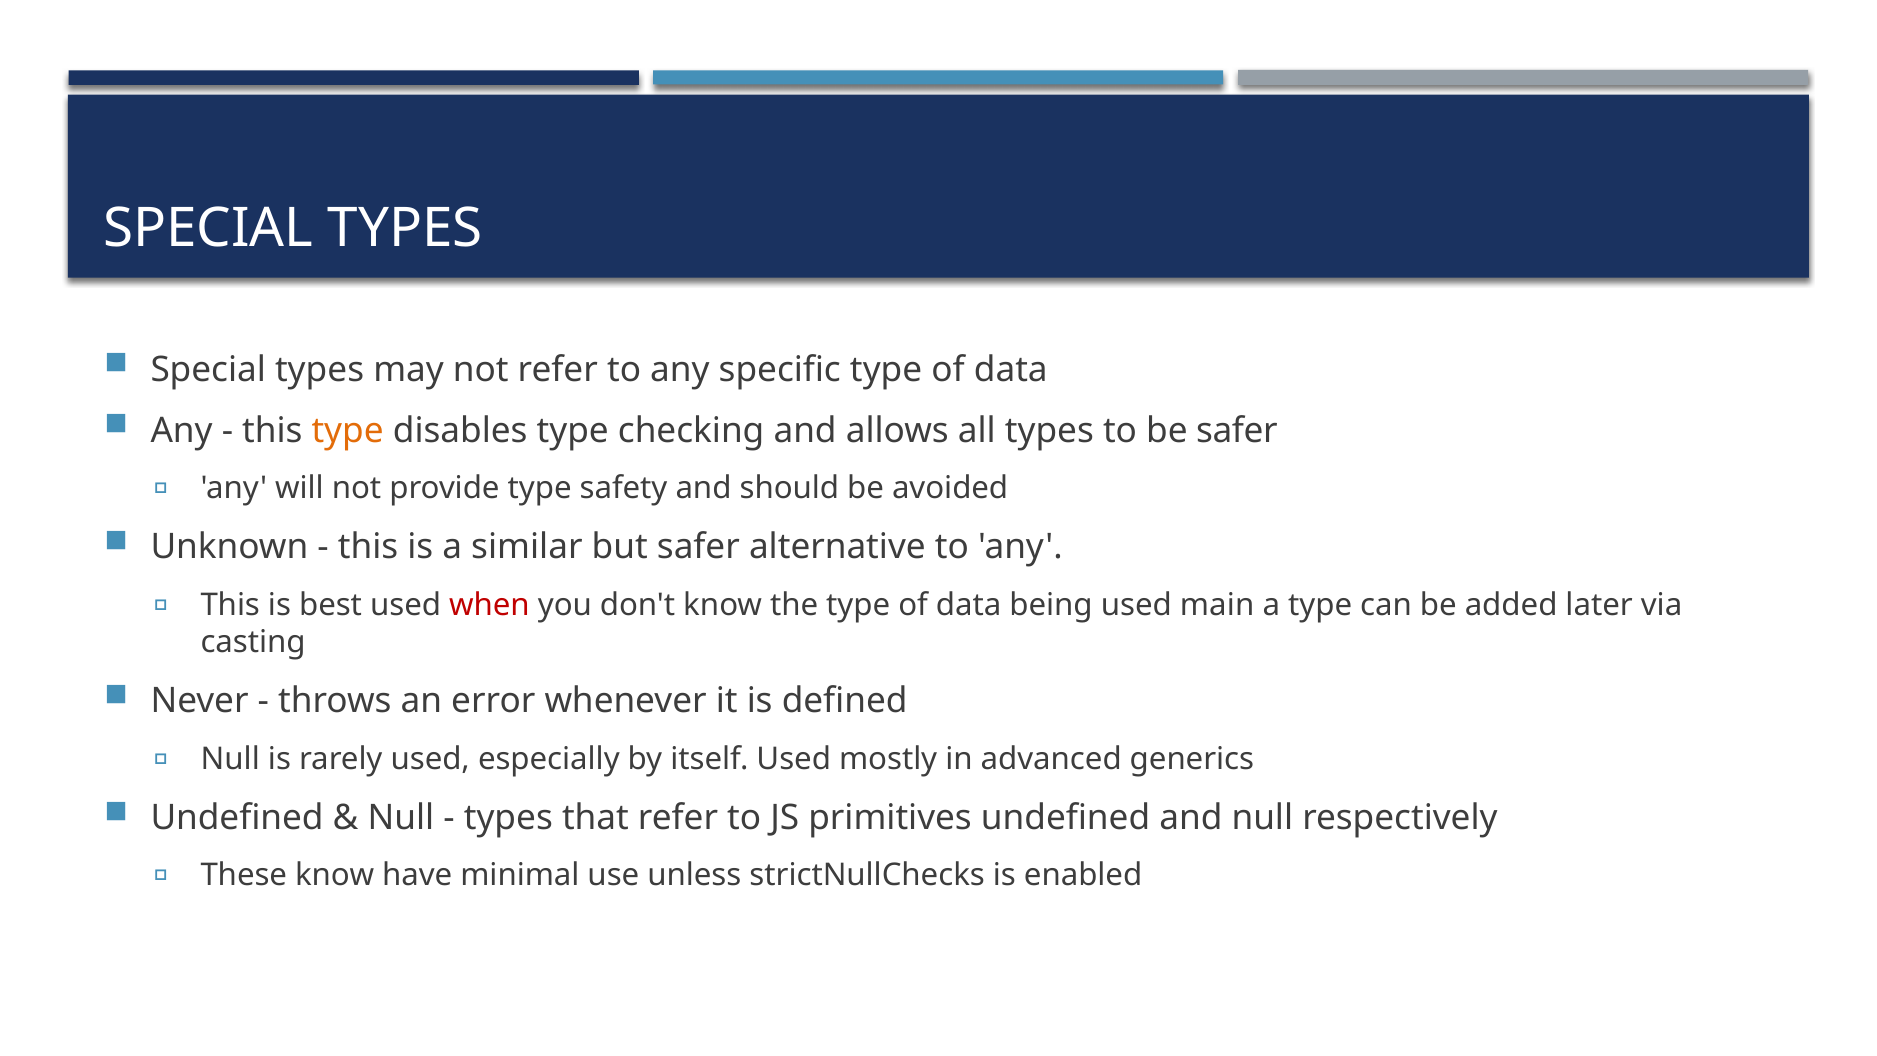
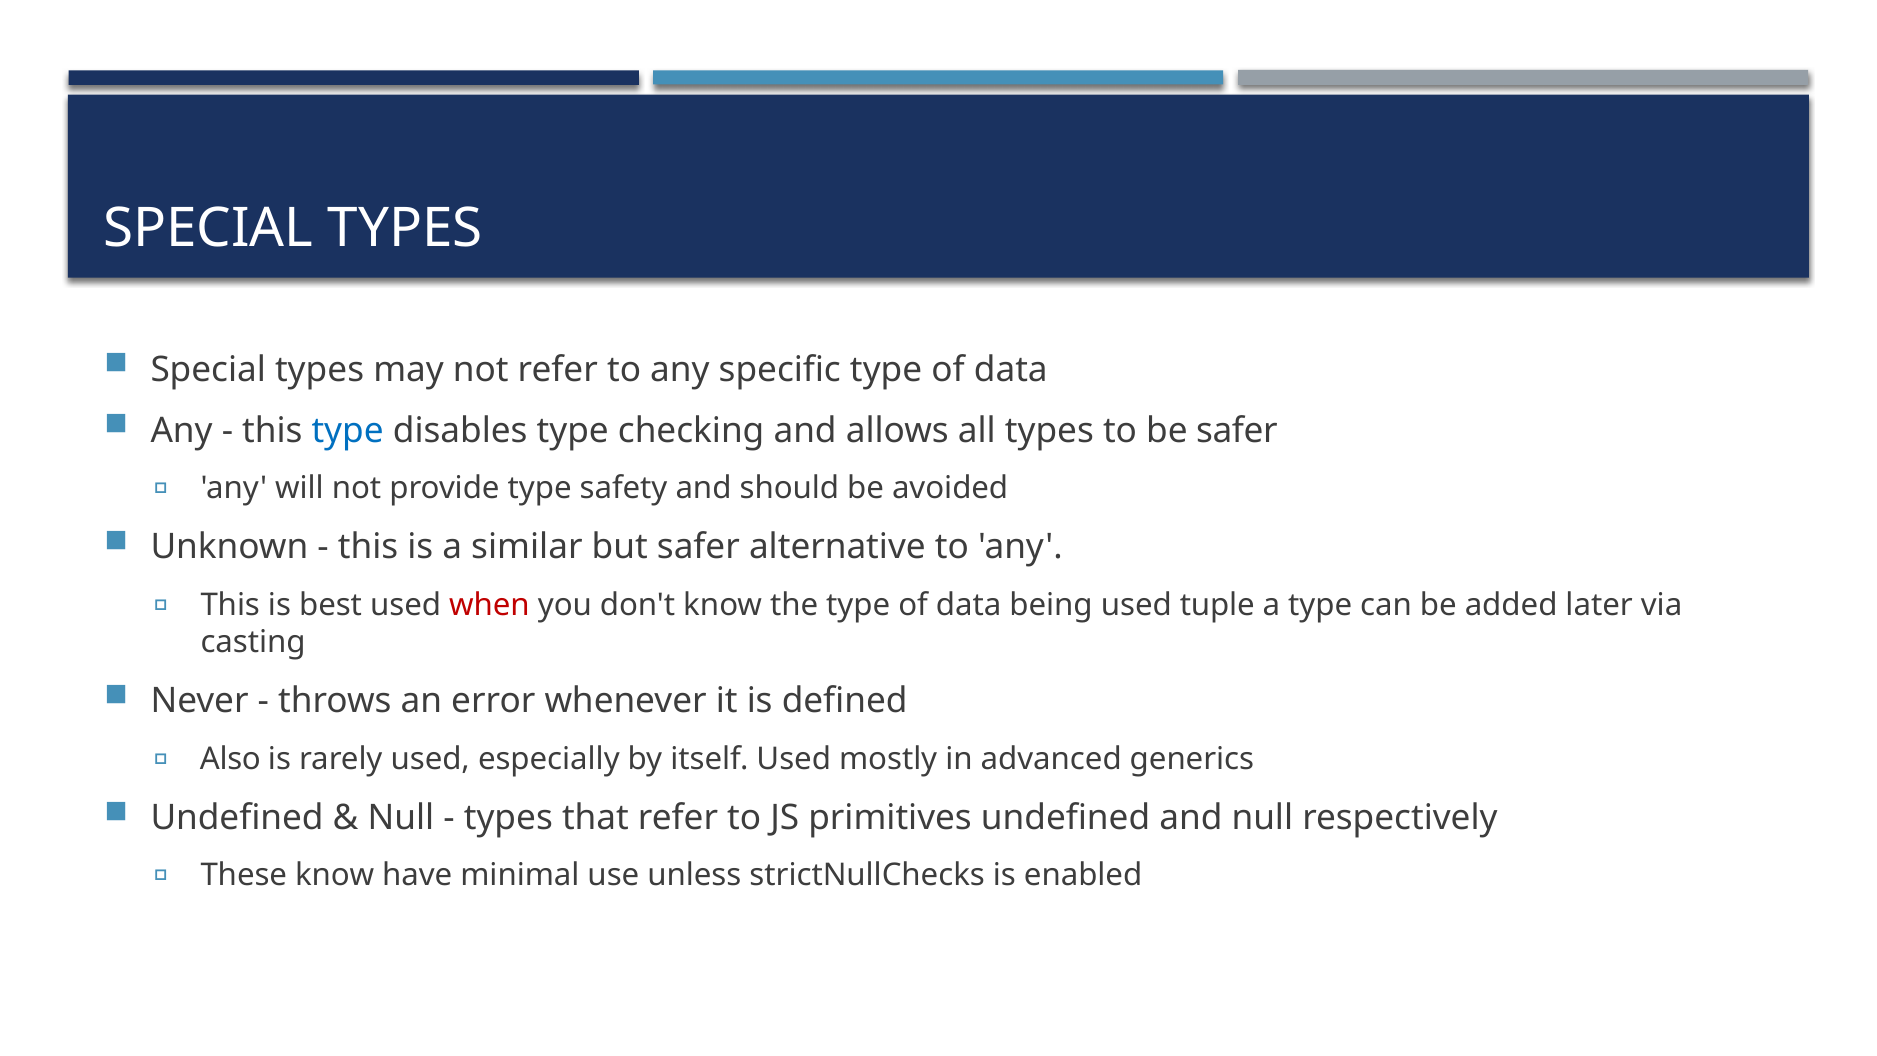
type at (348, 430) colour: orange -> blue
main: main -> tuple
Null at (230, 759): Null -> Also
